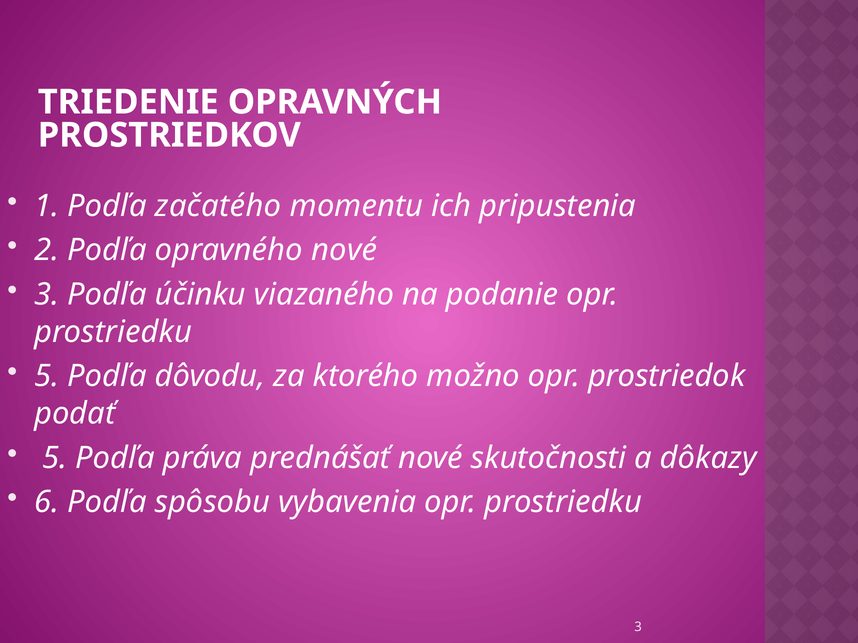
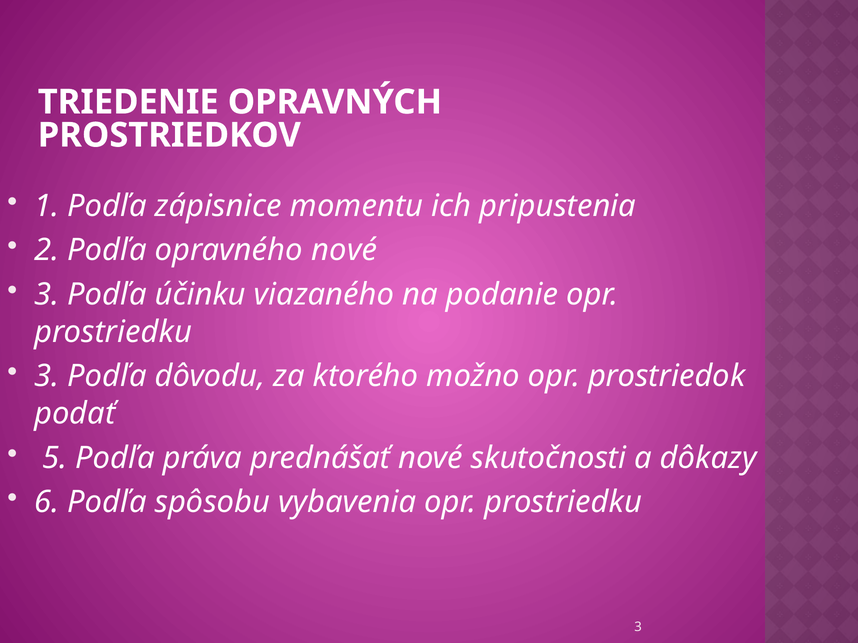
začatého: začatého -> zápisnice
5 at (47, 377): 5 -> 3
